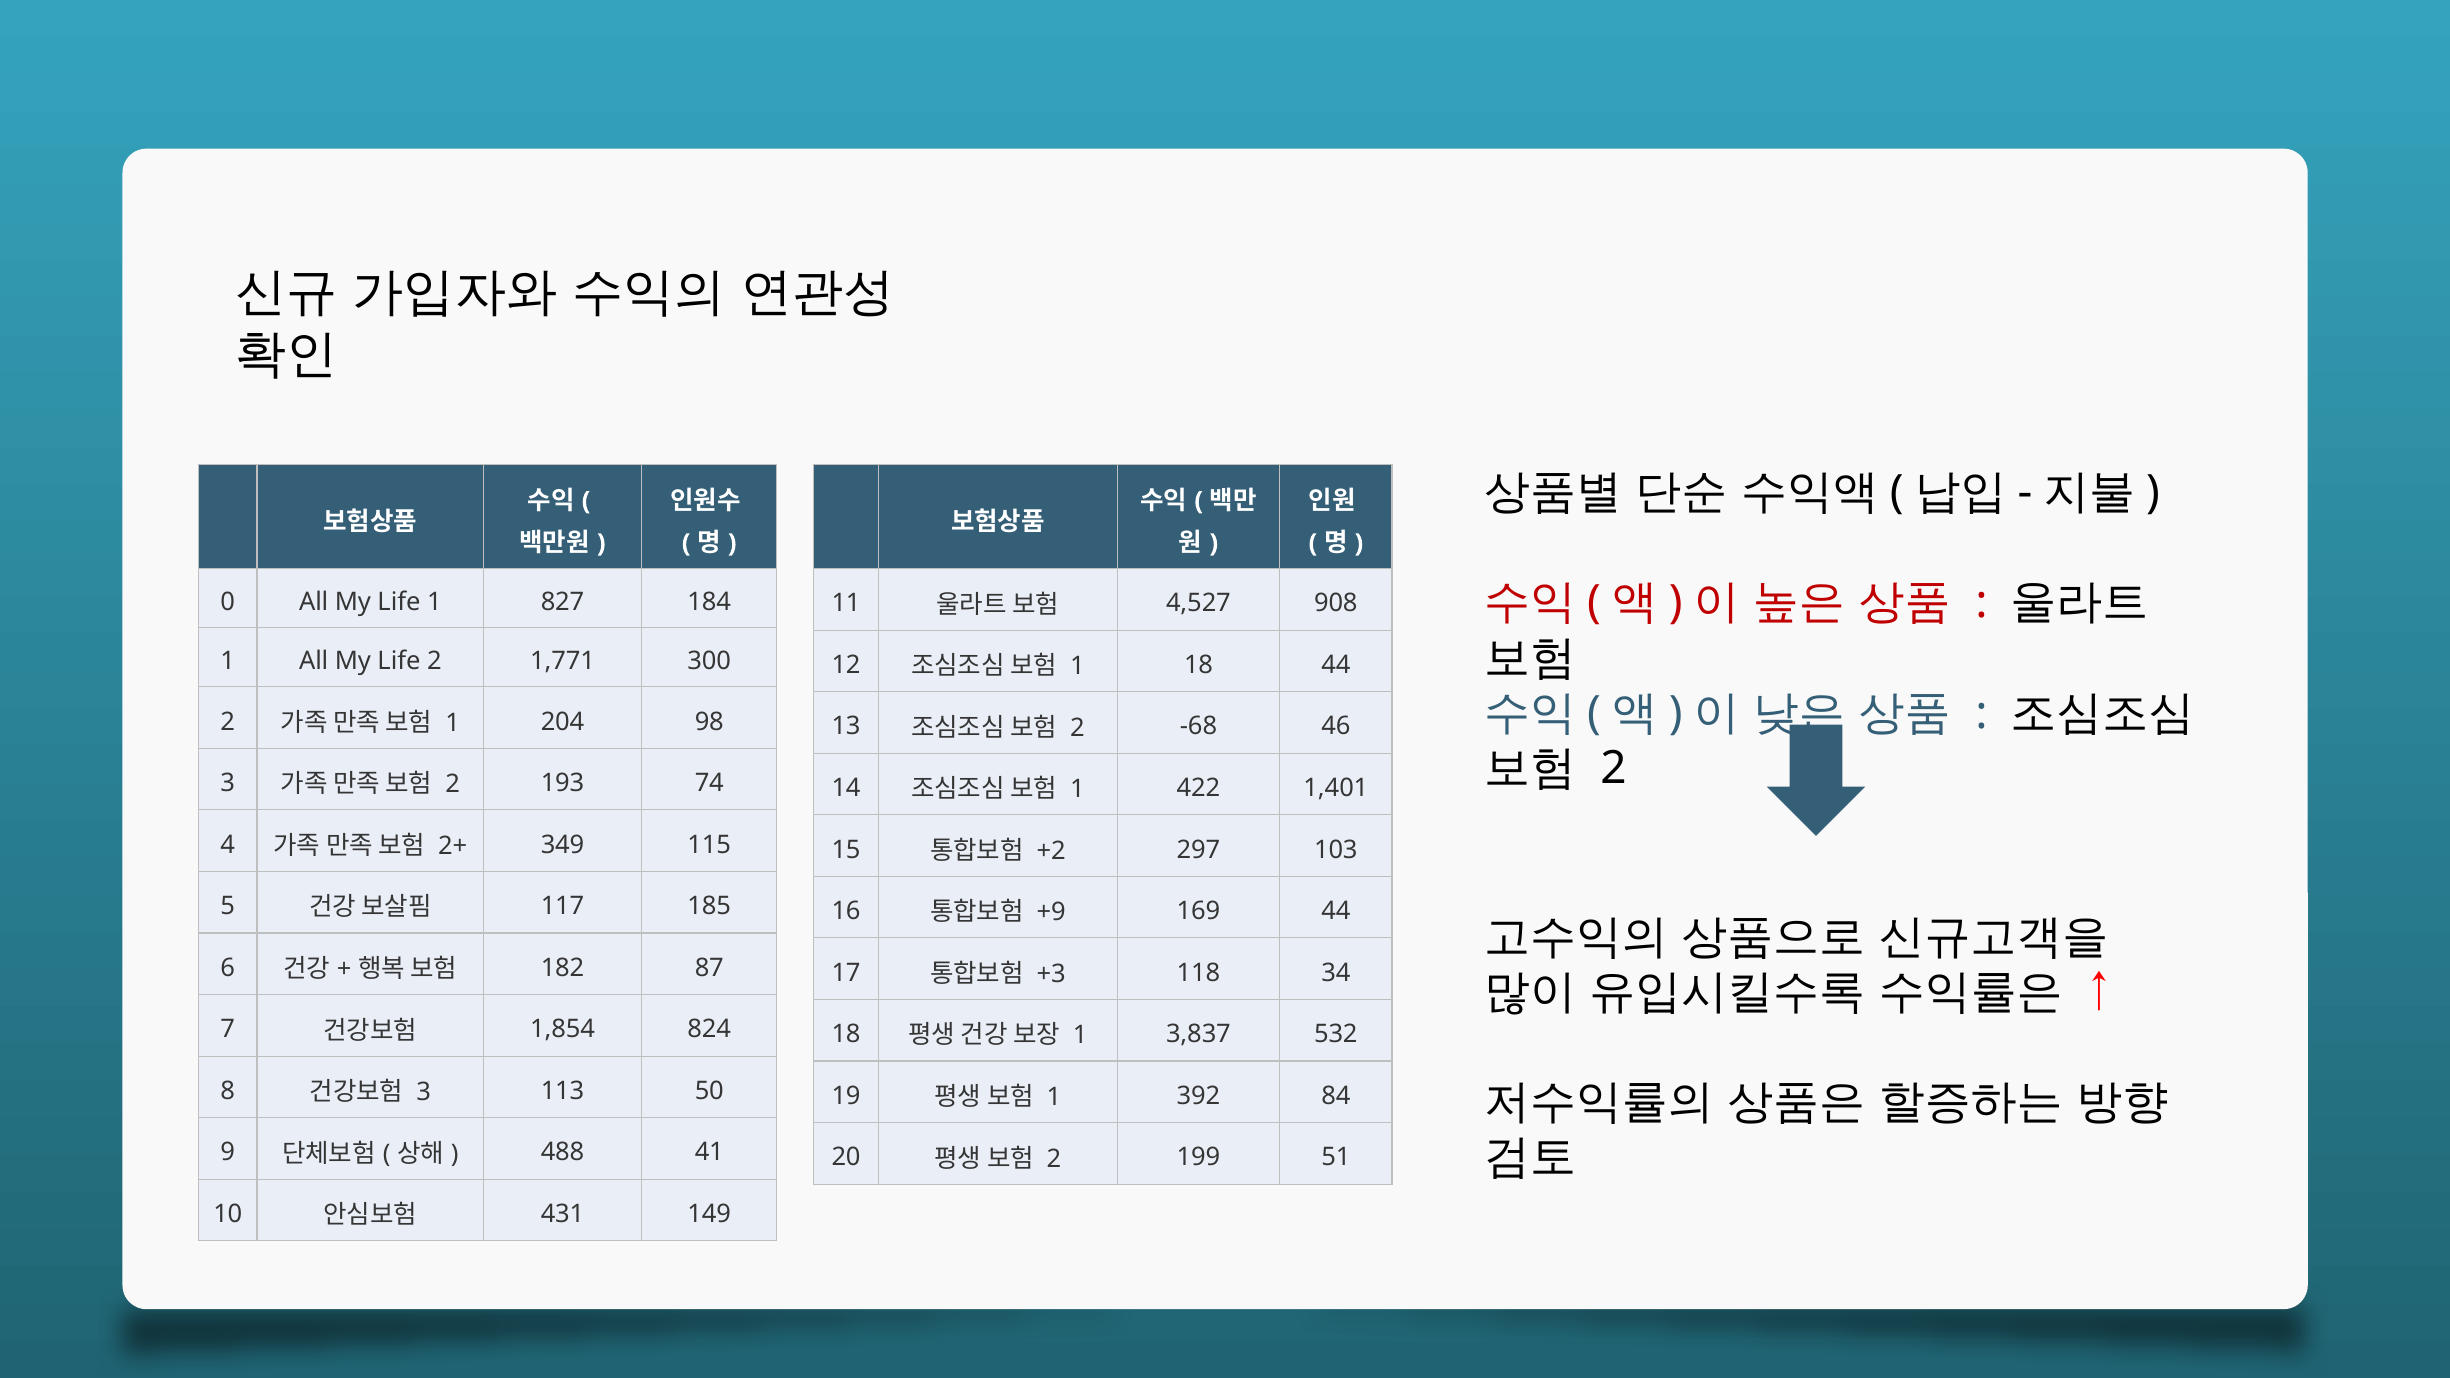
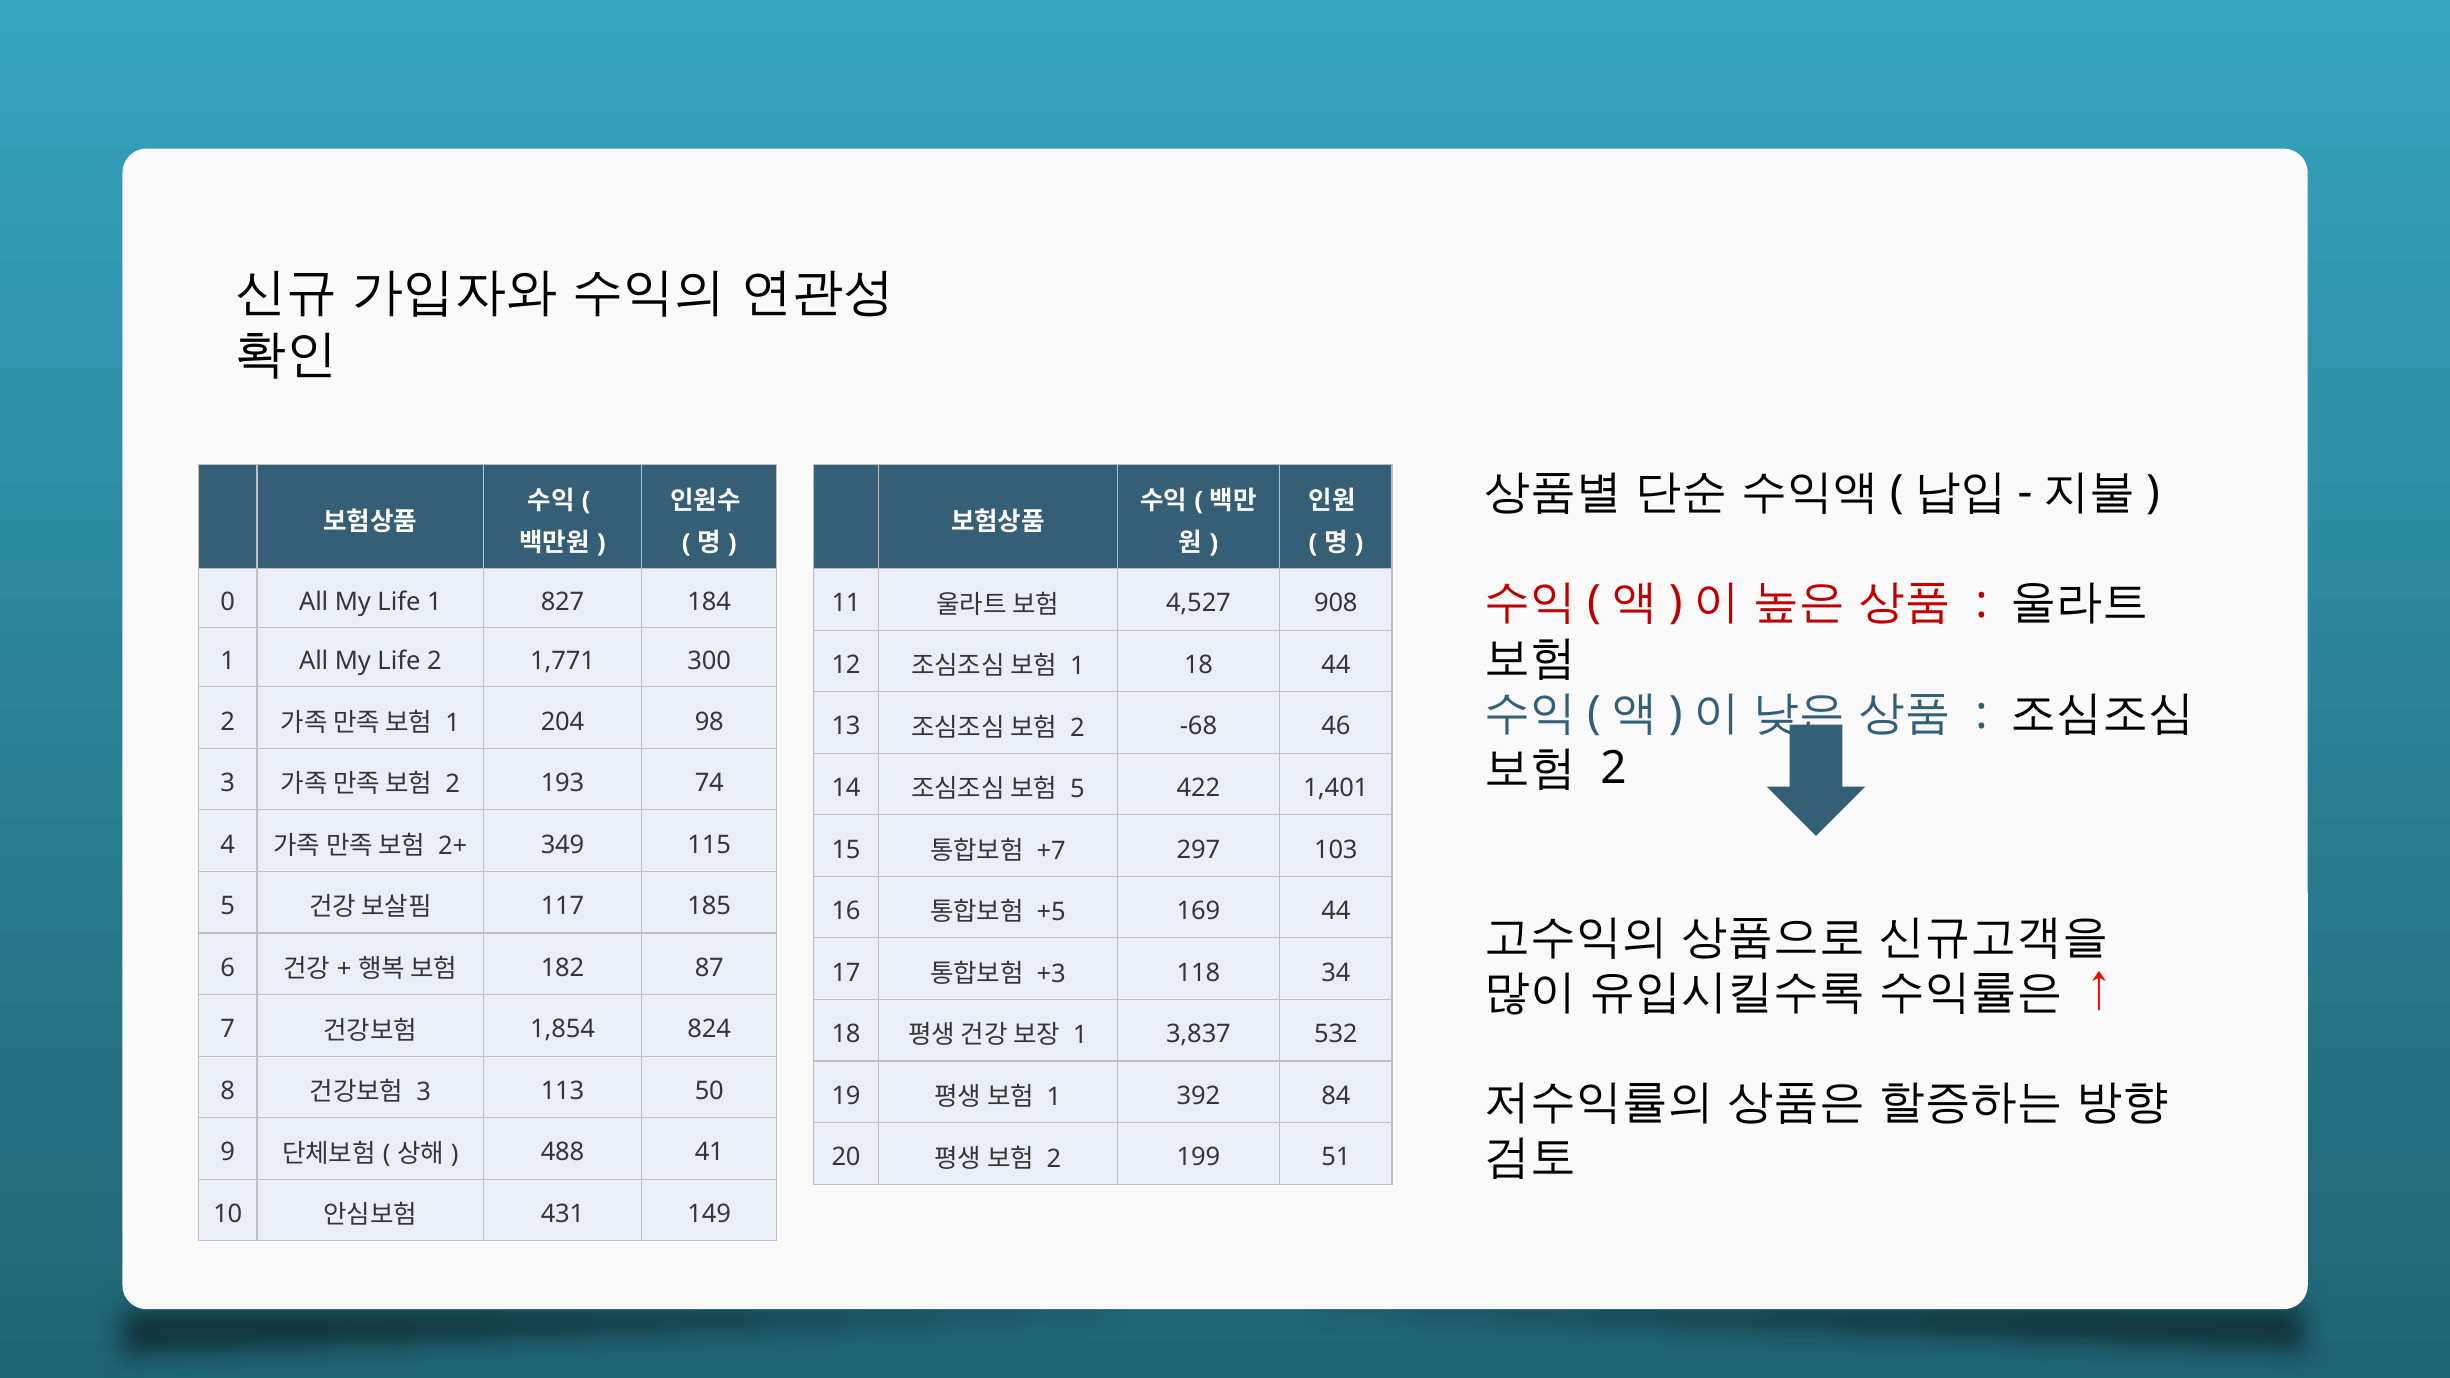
1 at (1077, 789): 1 -> 5
+2: +2 -> +7
+9: +9 -> +5
